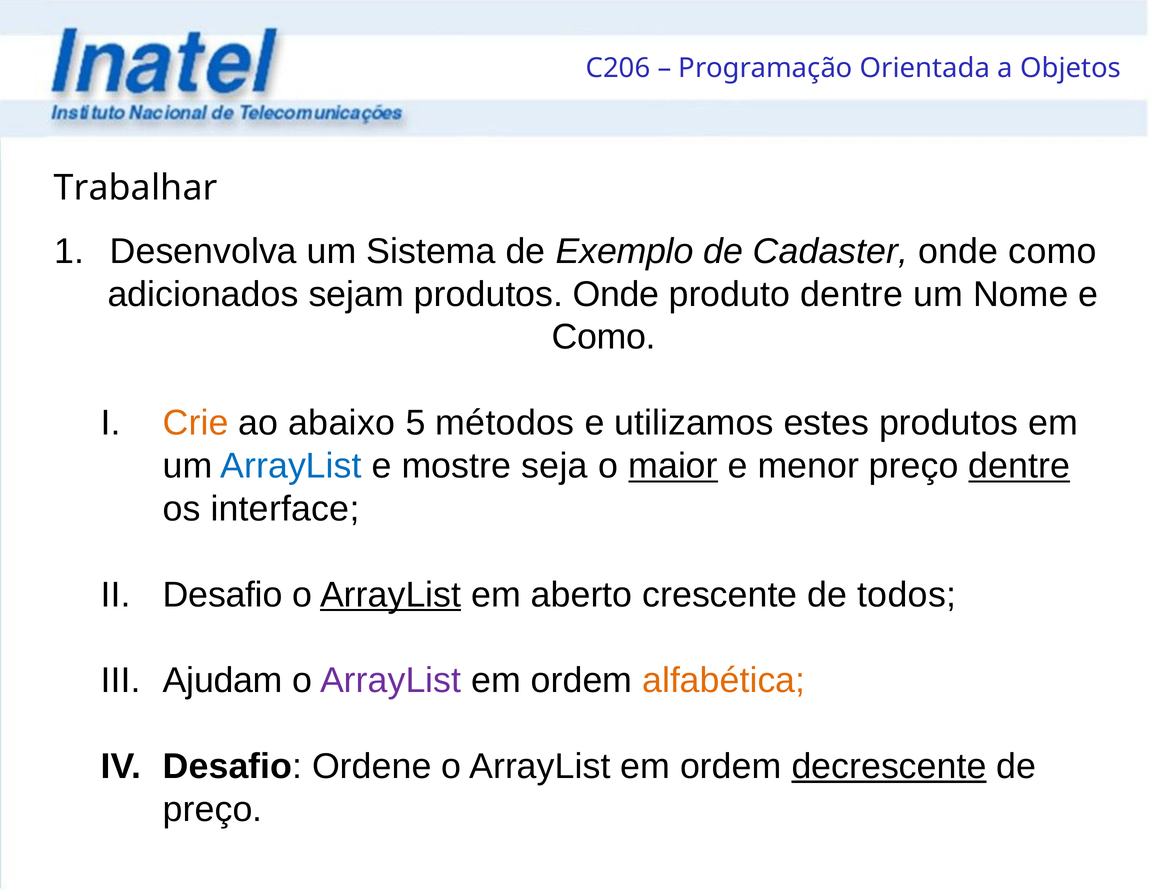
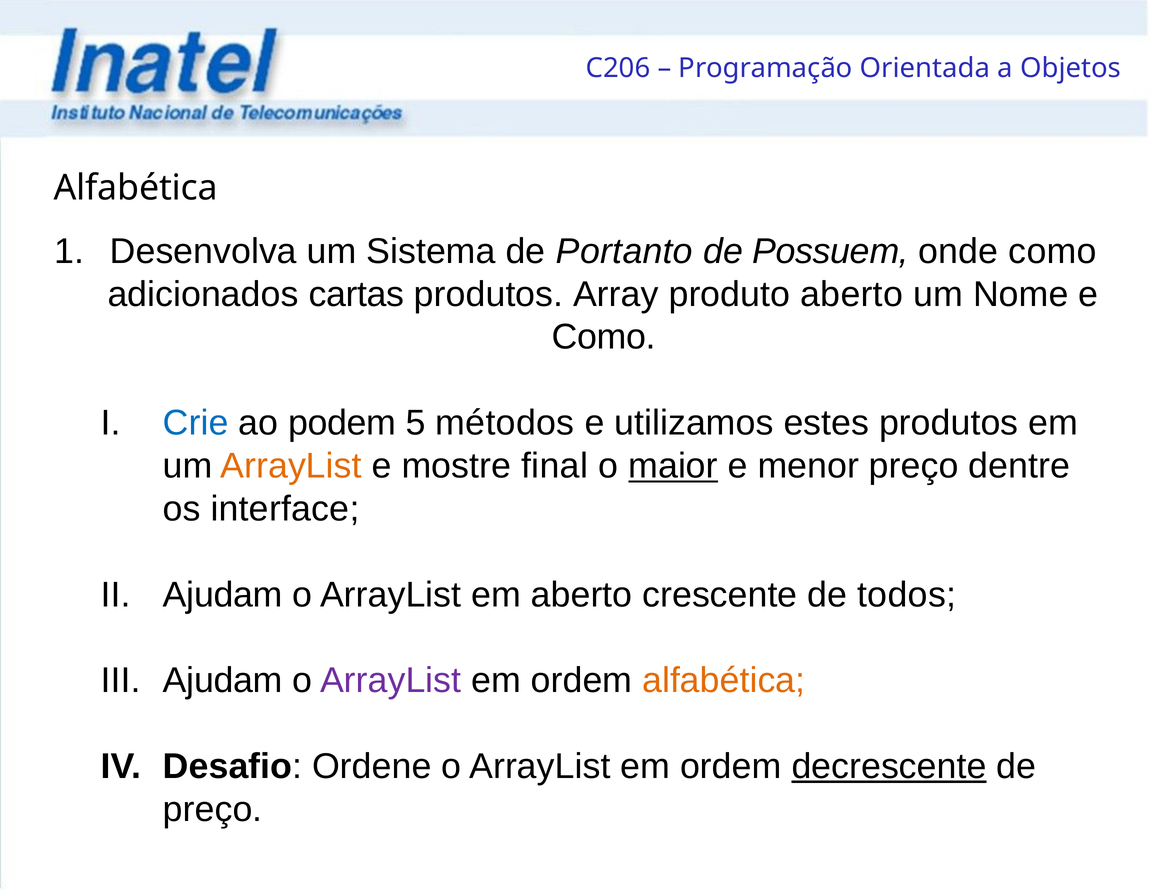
Trabalhar at (136, 188): Trabalhar -> Alfabética
Exemplo: Exemplo -> Portanto
Cadaster: Cadaster -> Possuem
sejam: sejam -> cartas
produtos Onde: Onde -> Array
produto dentre: dentre -> aberto
Crie colour: orange -> blue
abaixo: abaixo -> podem
ArrayList at (291, 466) colour: blue -> orange
seja: seja -> final
dentre at (1019, 466) underline: present -> none
Desafio at (223, 595): Desafio -> Ajudam
ArrayList at (391, 595) underline: present -> none
